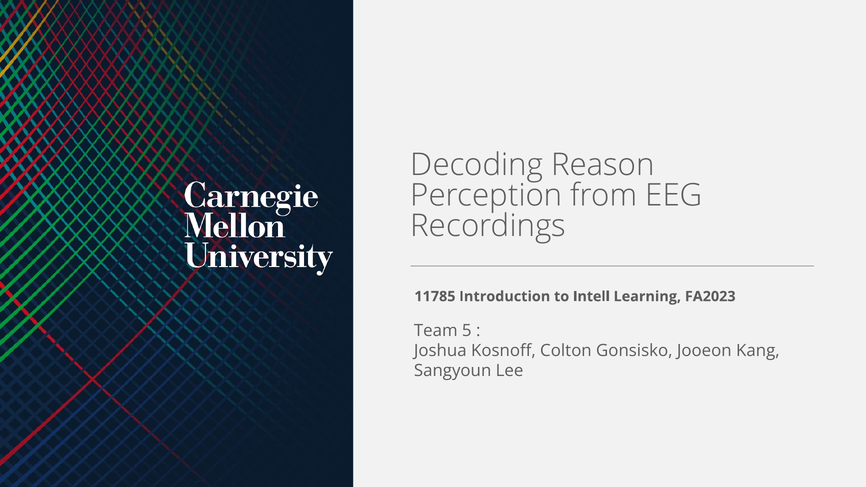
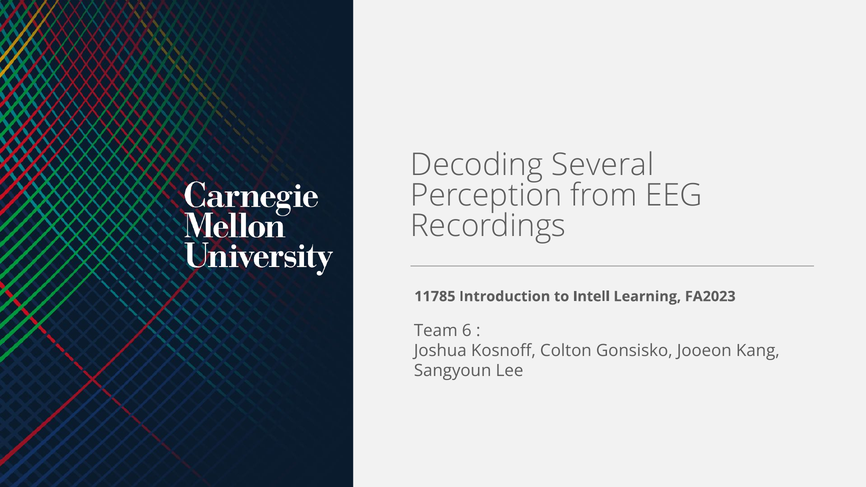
Reason: Reason -> Several
5: 5 -> 6
